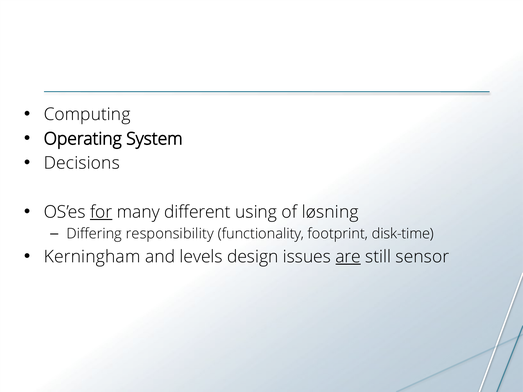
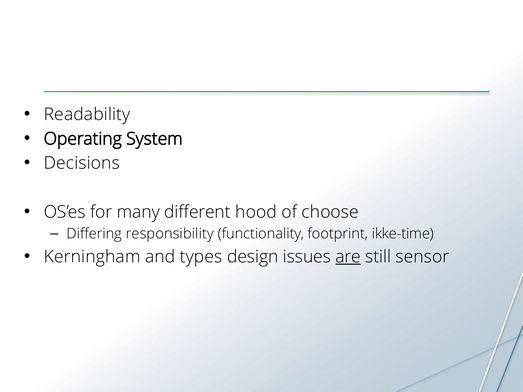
Computing: Computing -> Readability
for underline: present -> none
using: using -> hood
løsning: løsning -> choose
disk-time: disk-time -> ikke-time
levels: levels -> types
